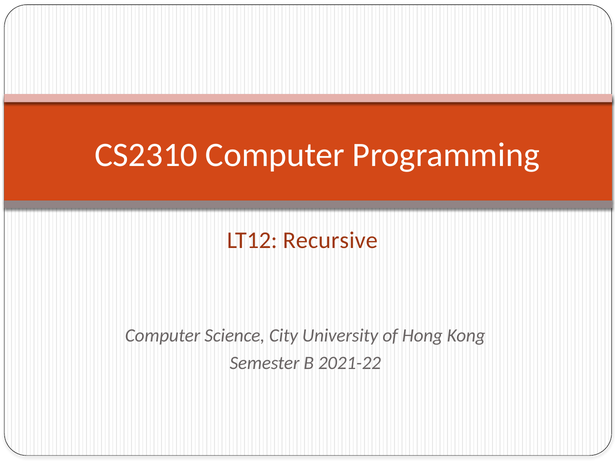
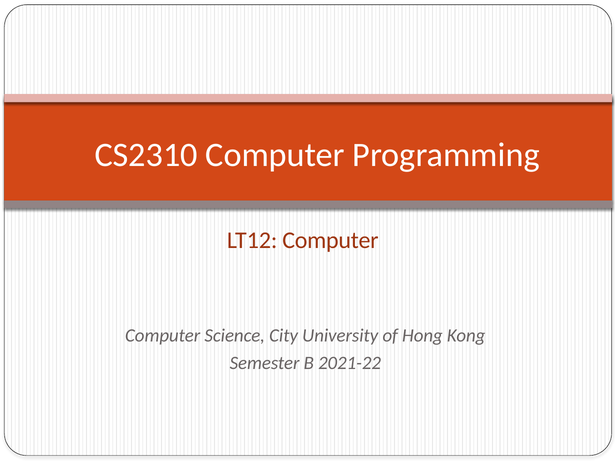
LT12 Recursive: Recursive -> Computer
